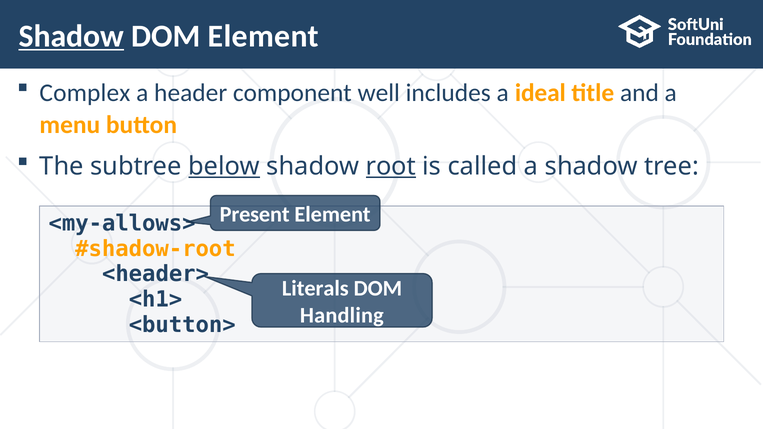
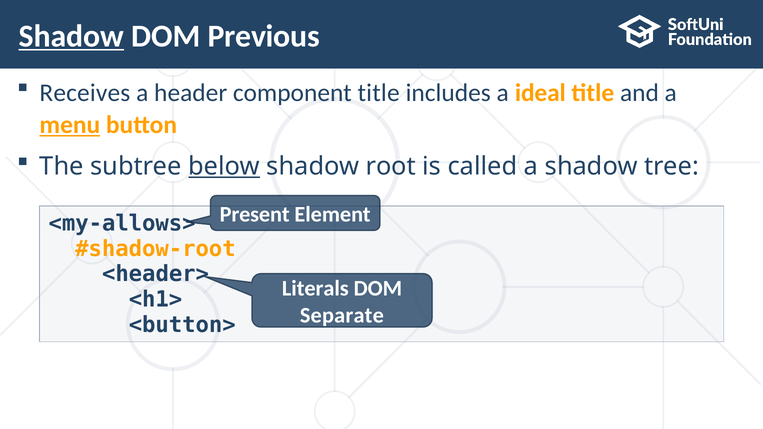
DOM Element: Element -> Previous
Complex: Complex -> Receives
component well: well -> title
menu underline: none -> present
root underline: present -> none
Handling: Handling -> Separate
